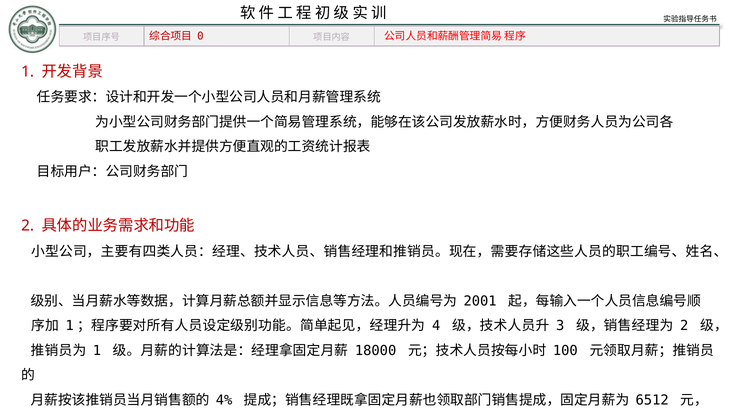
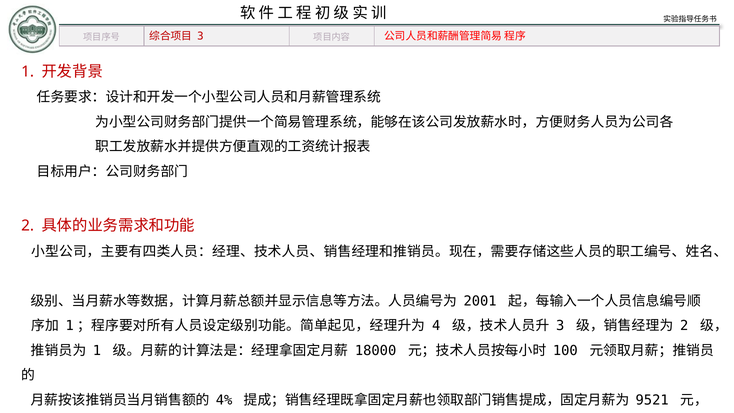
0 at (200, 36): 0 -> 3
6512: 6512 -> 9521
